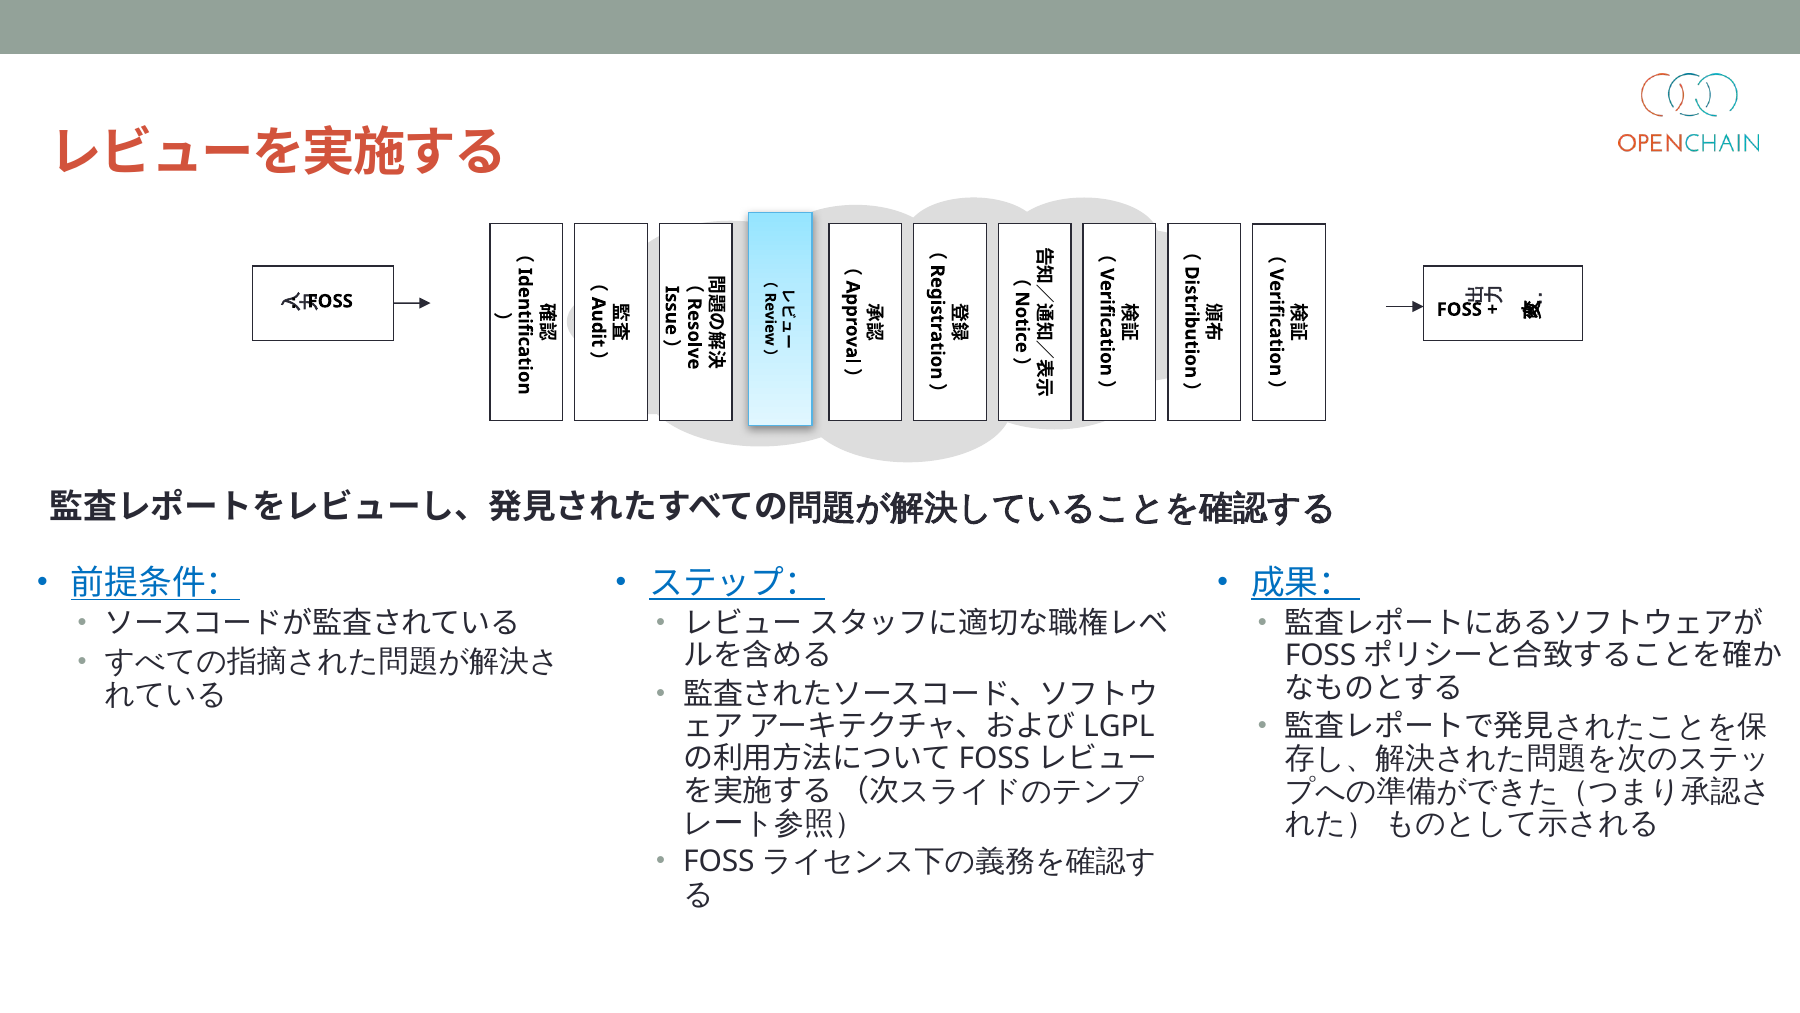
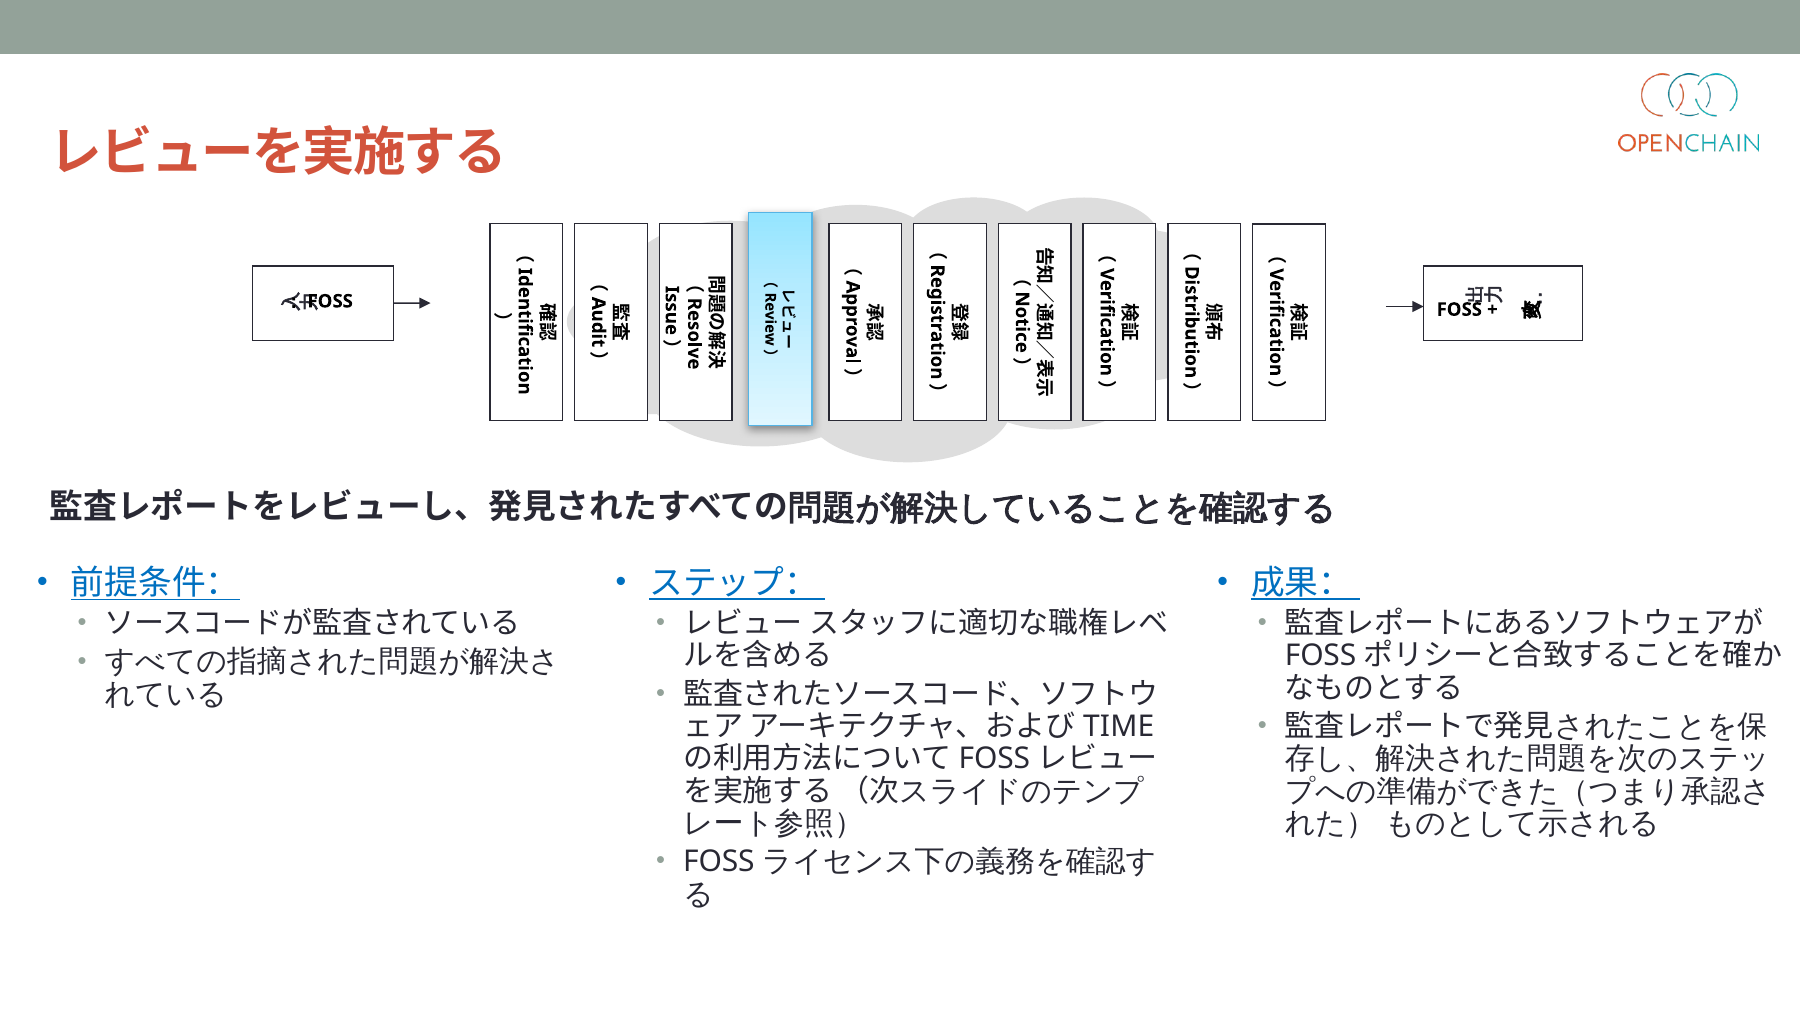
LGPL: LGPL -> TIME
